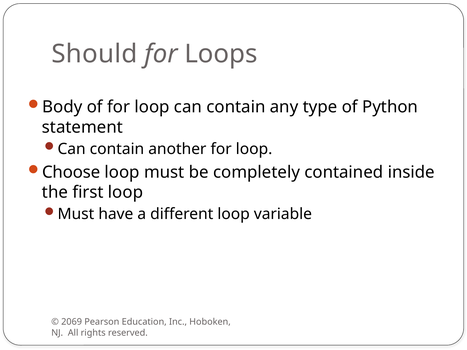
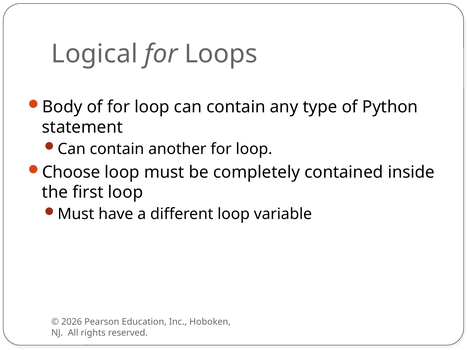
Should: Should -> Logical
2069: 2069 -> 2026
